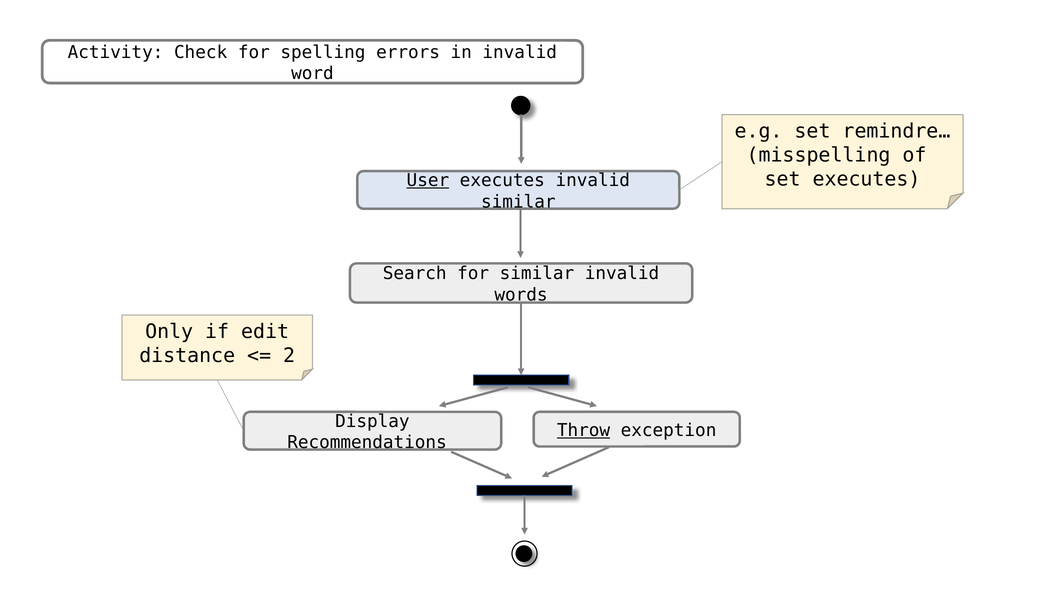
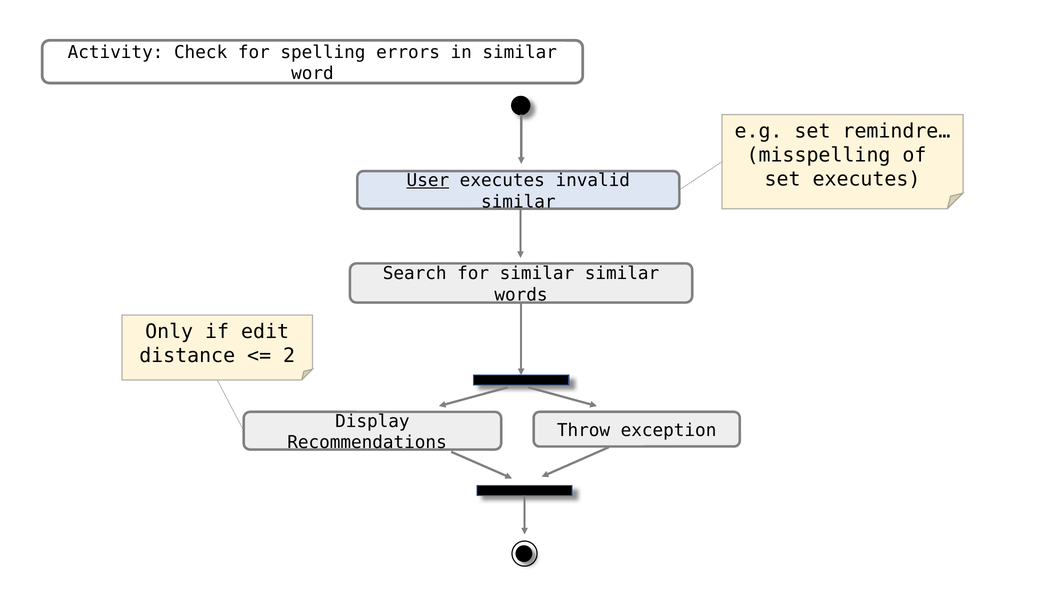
in invalid: invalid -> similar
similar invalid: invalid -> similar
Throw underline: present -> none
